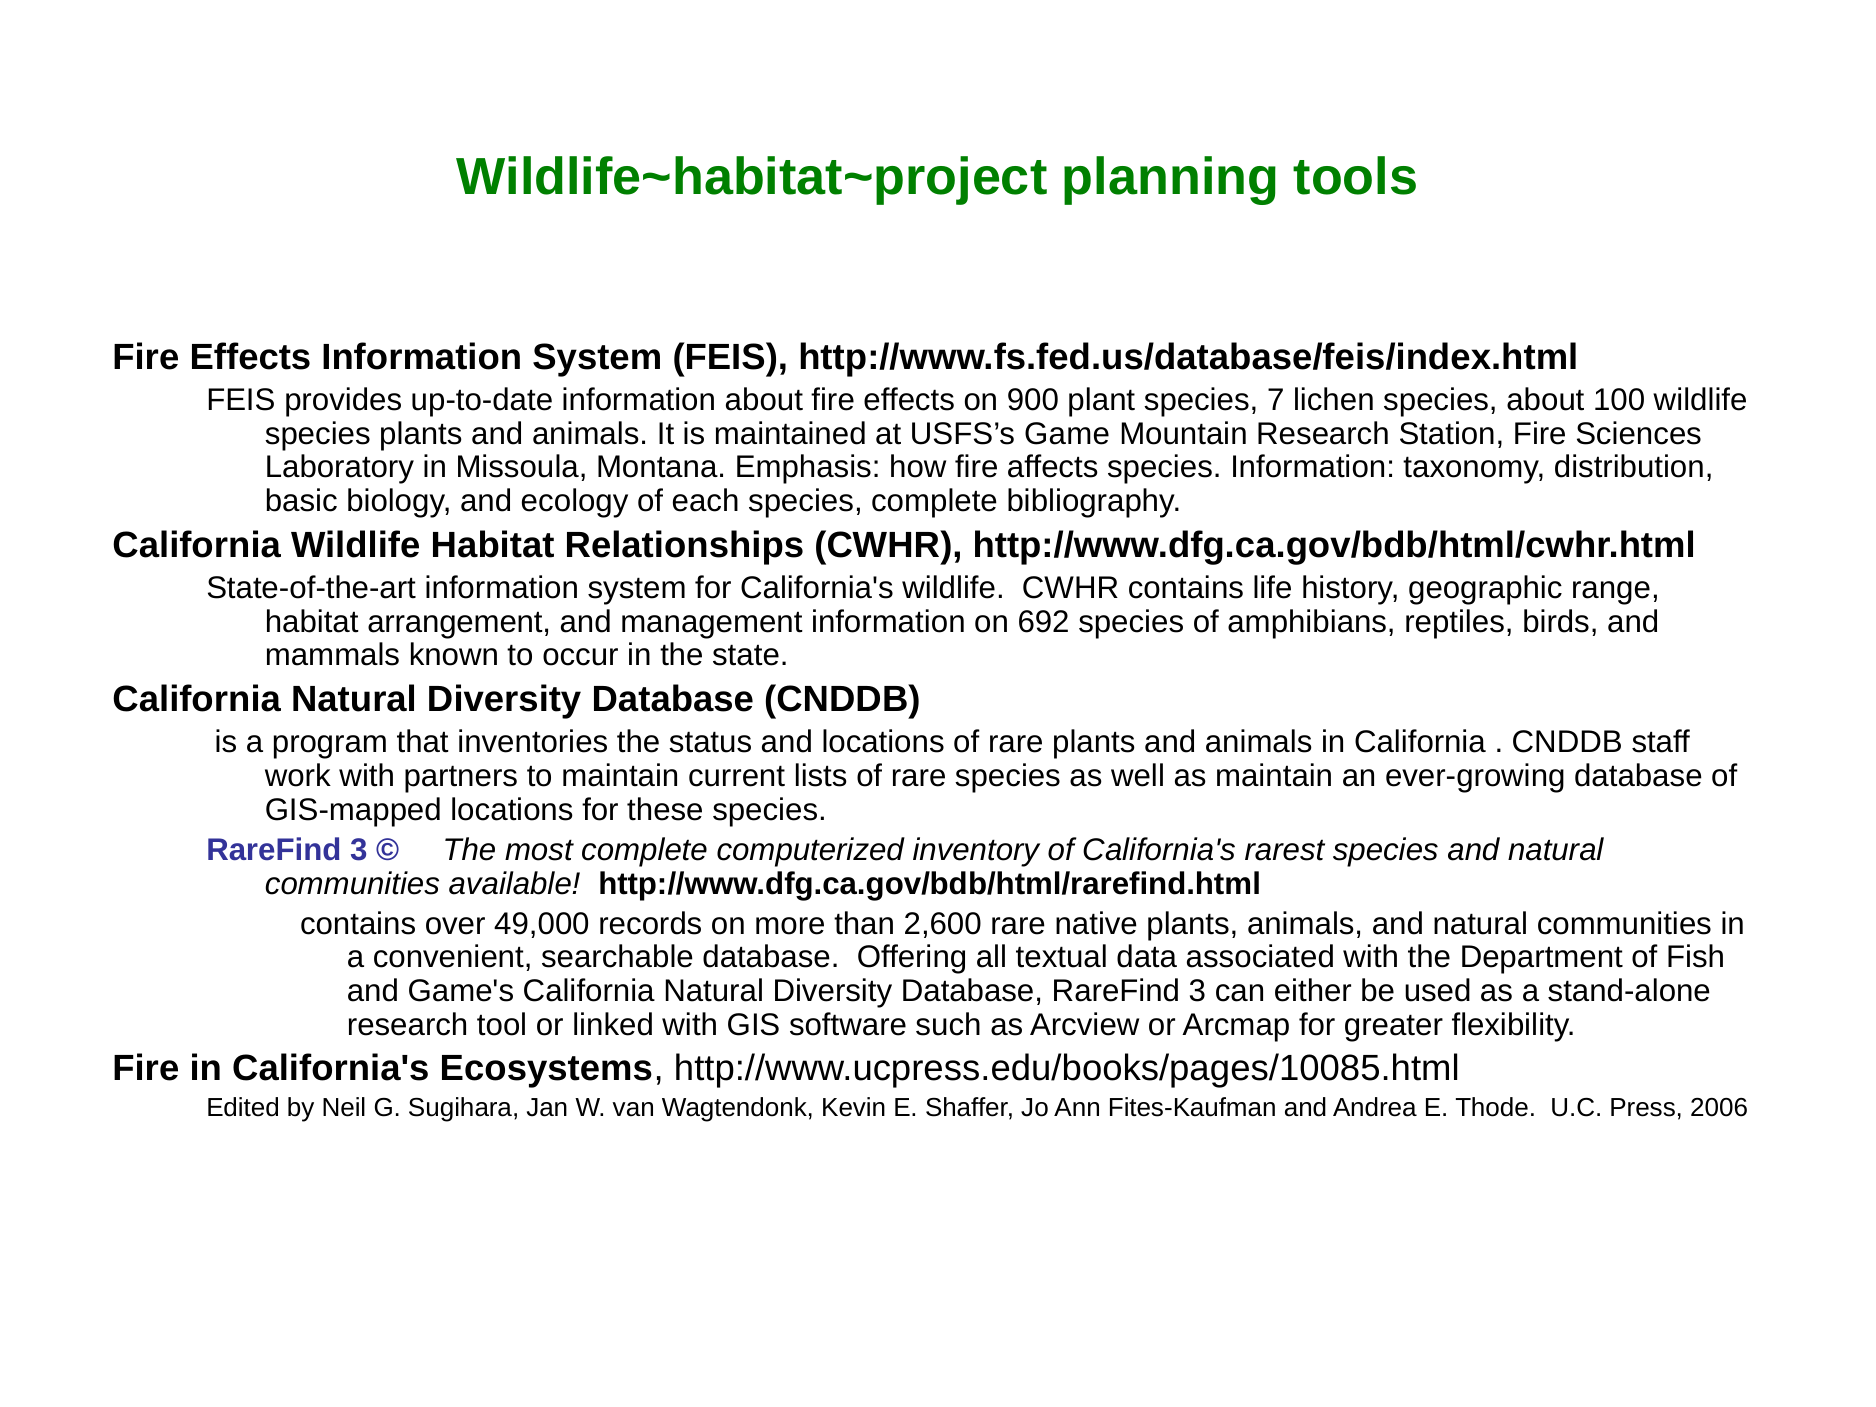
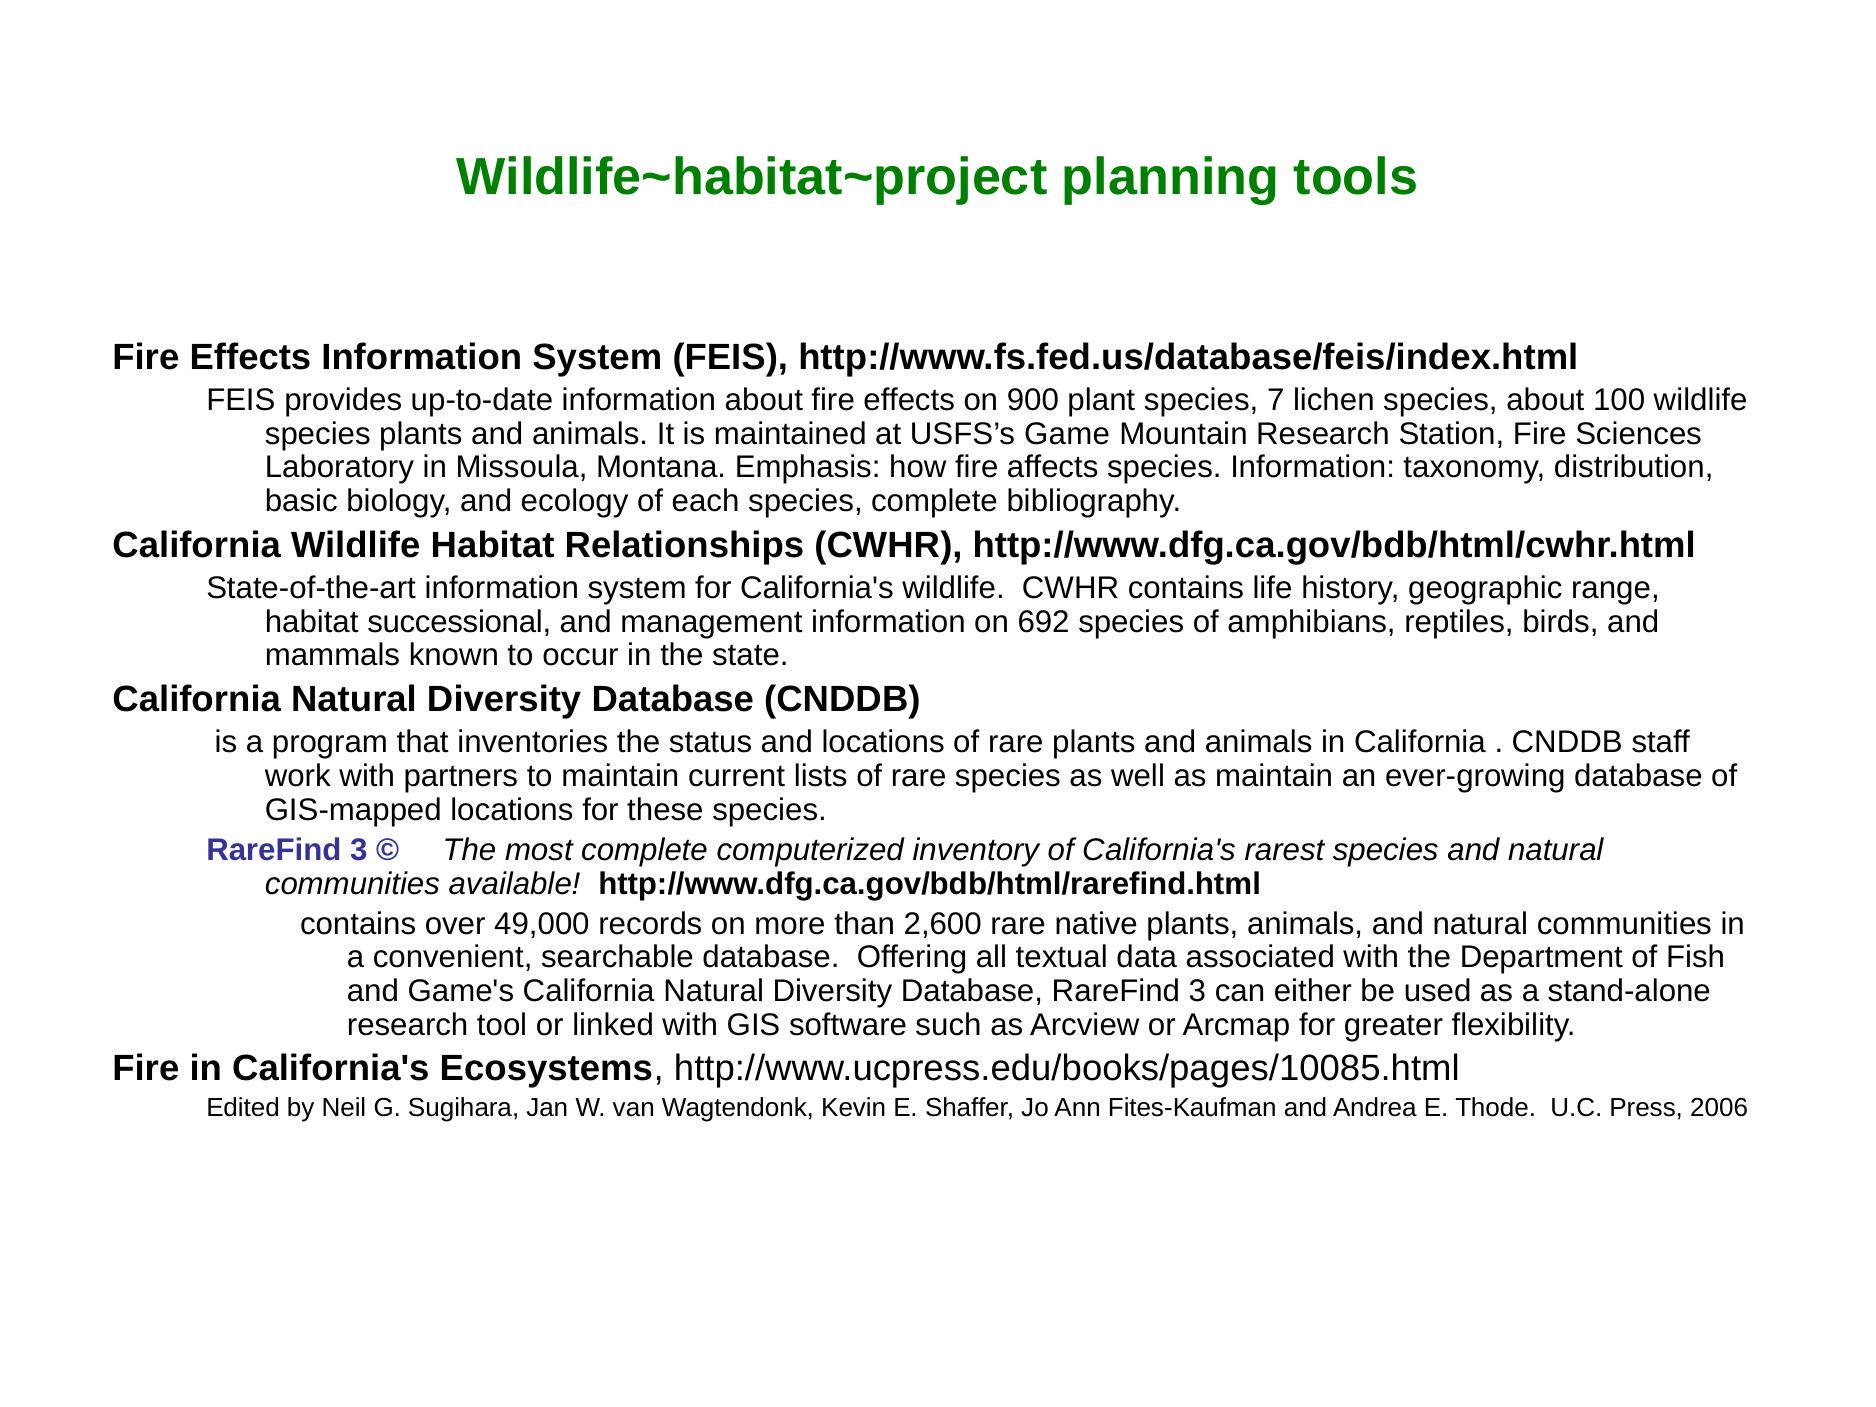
arrangement: arrangement -> successional
